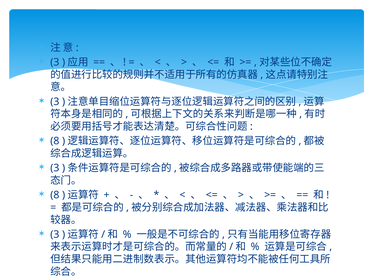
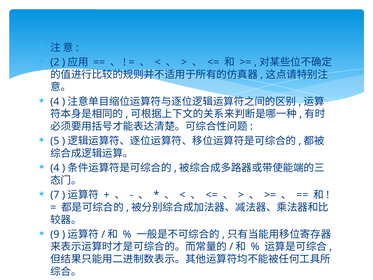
3 at (55, 62): 3 -> 2
3 at (55, 101): 3 -> 4
8 at (55, 141): 8 -> 5
3 at (55, 168): 3 -> 4
8 at (55, 195): 8 -> 7
3 at (55, 234): 3 -> 9
